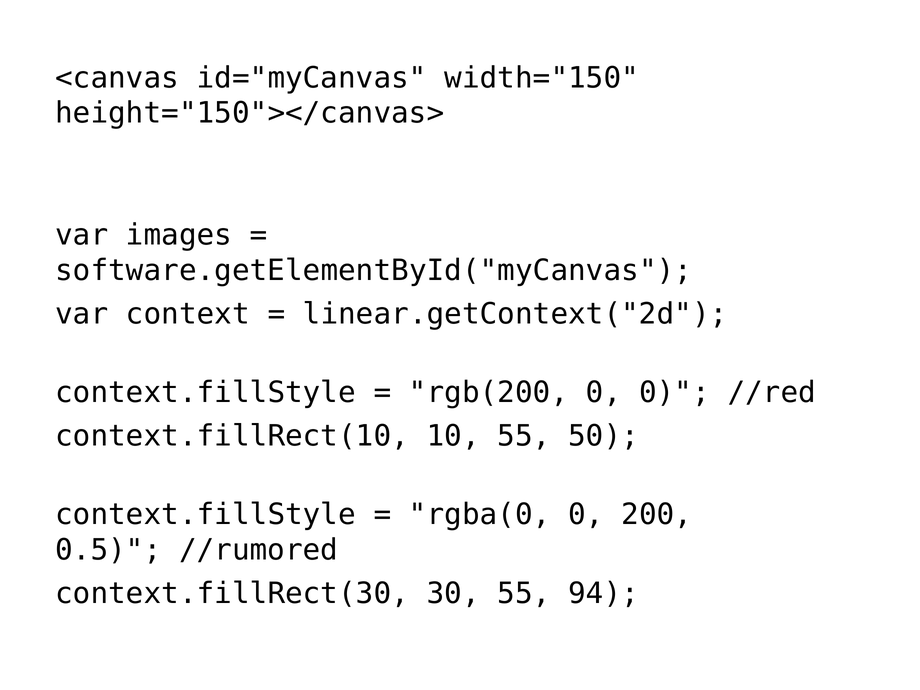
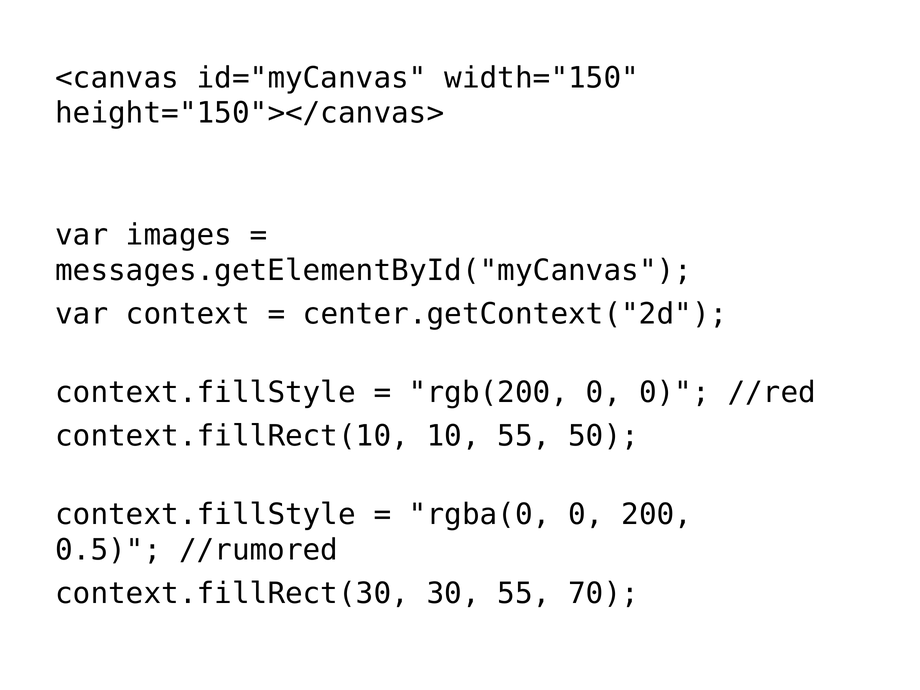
software.getElementById("myCanvas: software.getElementById("myCanvas -> messages.getElementById("myCanvas
linear.getContext("2d: linear.getContext("2d -> center.getContext("2d
94: 94 -> 70
